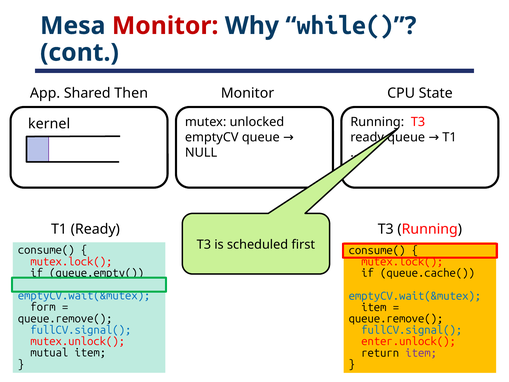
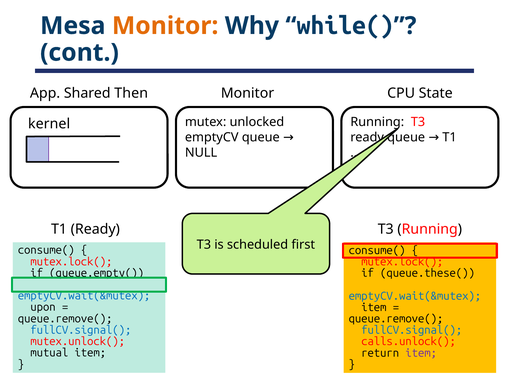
Monitor at (165, 26) colour: red -> orange
queue.cache(: queue.cache( -> queue.these(
form: form -> upon
enter.unlock(: enter.unlock( -> calls.unlock(
